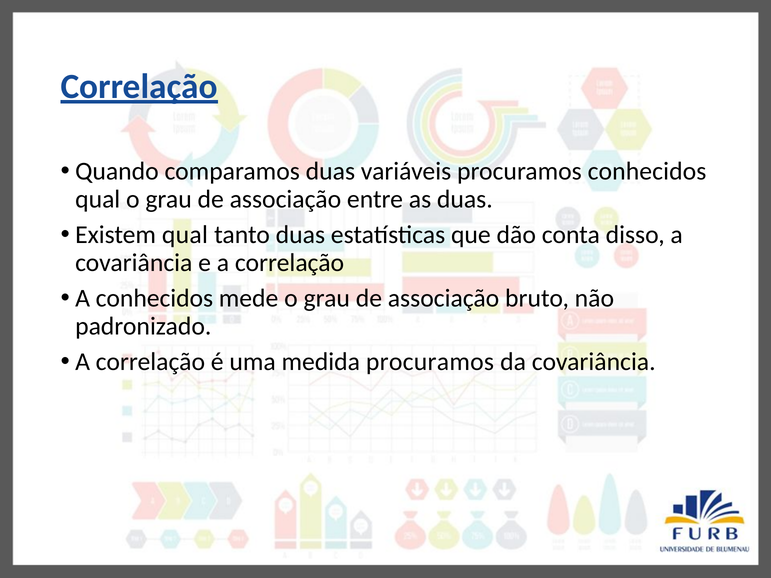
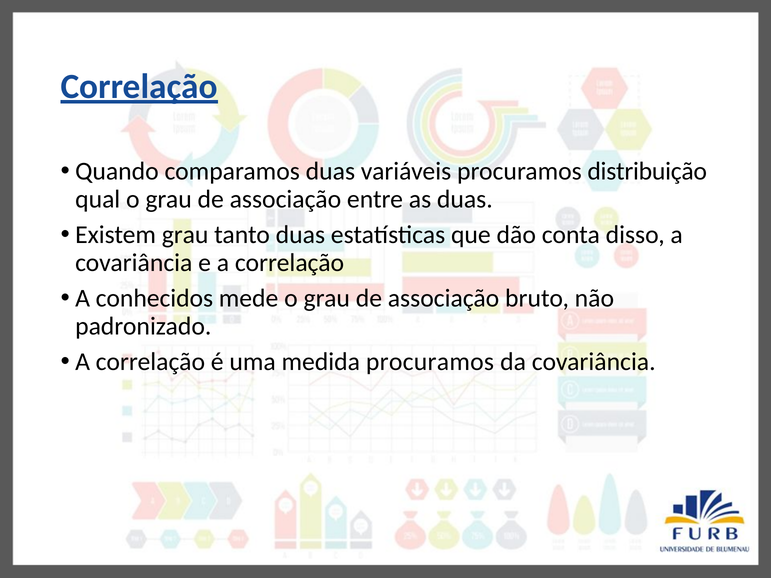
procuramos conhecidos: conhecidos -> distribuição
Existem qual: qual -> grau
